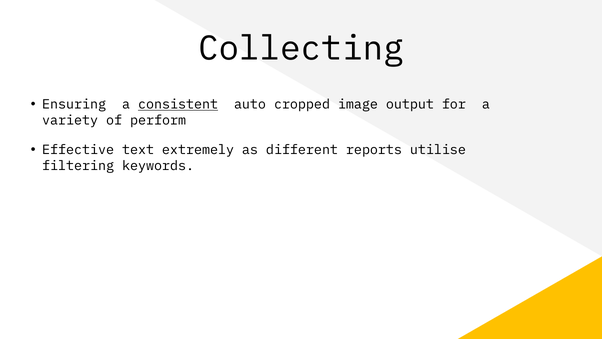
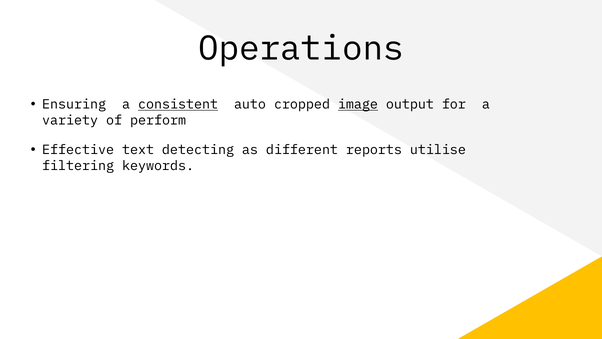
Collecting: Collecting -> Operations
image underline: none -> present
extremely: extremely -> detecting
